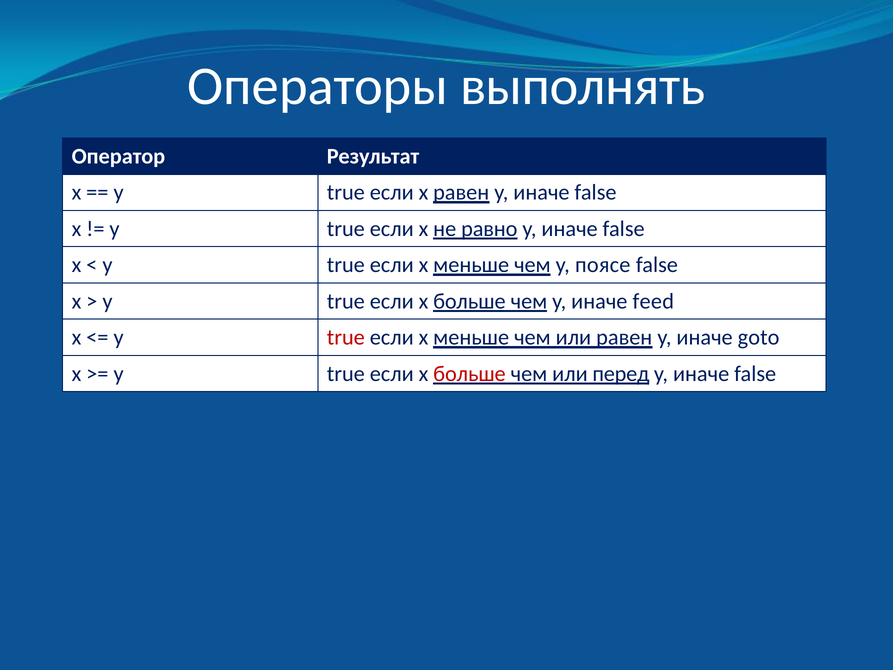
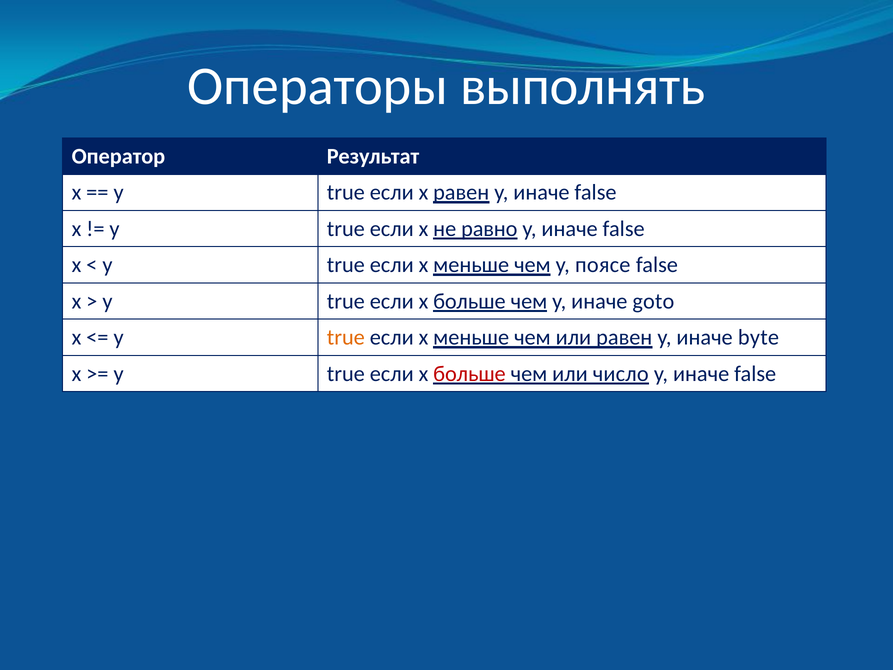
feed: feed -> goto
true at (346, 337) colour: red -> orange
goto: goto -> byte
перед: перед -> число
